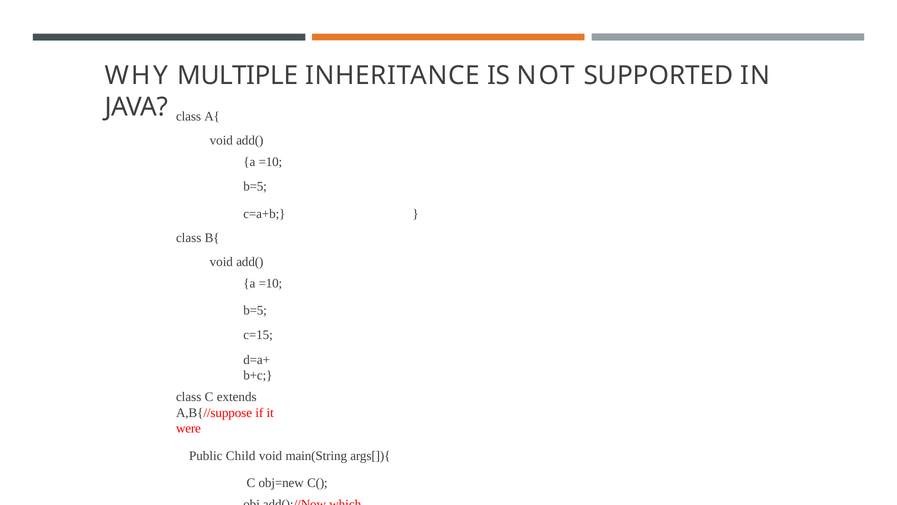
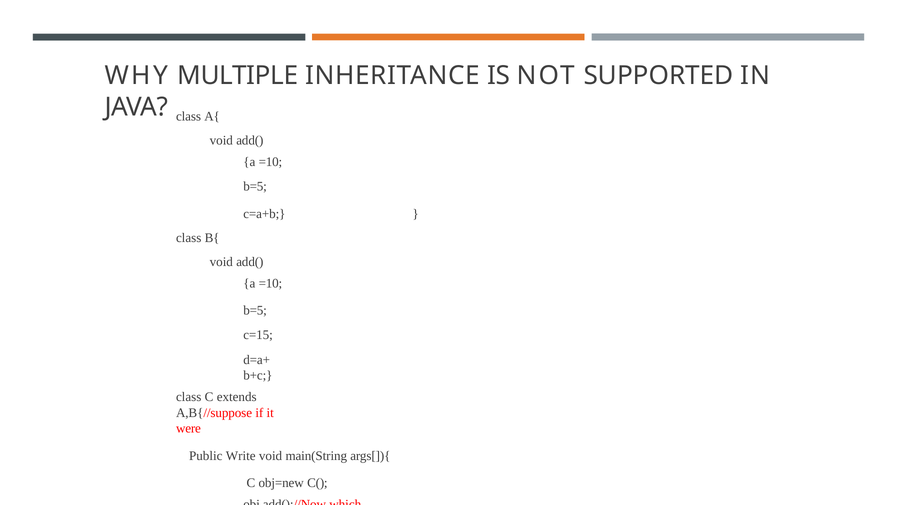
Child: Child -> Write
